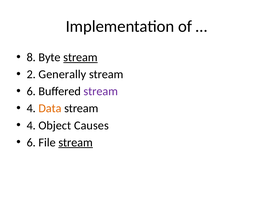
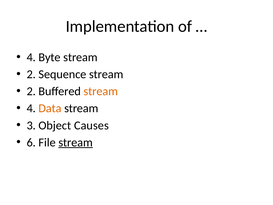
8 at (31, 57): 8 -> 4
stream at (80, 57) underline: present -> none
Generally: Generally -> Sequence
6 at (31, 91): 6 -> 2
stream at (101, 91) colour: purple -> orange
4 at (31, 125): 4 -> 3
